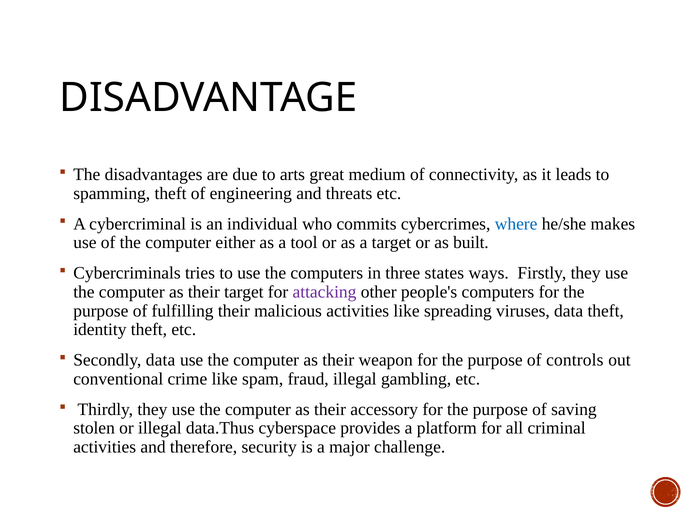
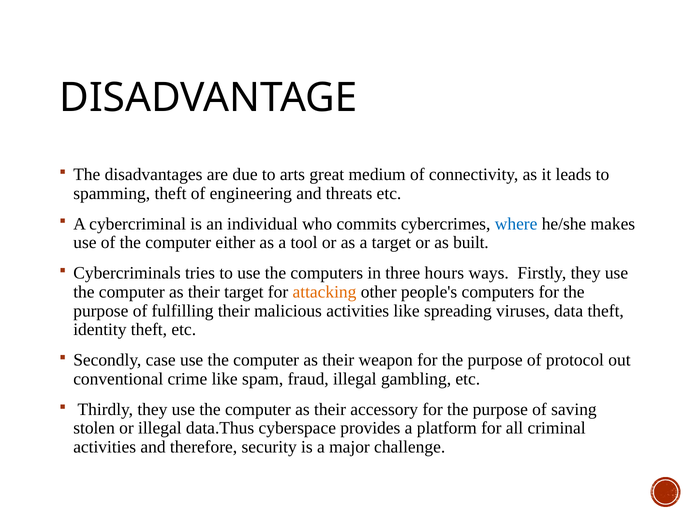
states: states -> hours
attacking colour: purple -> orange
Secondly data: data -> case
controls: controls -> protocol
